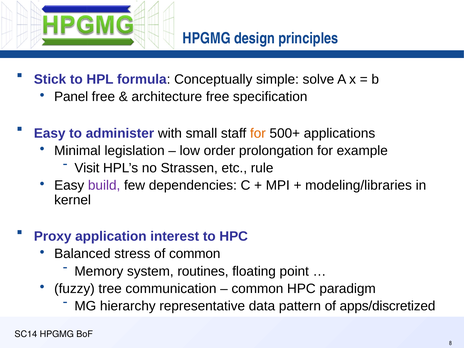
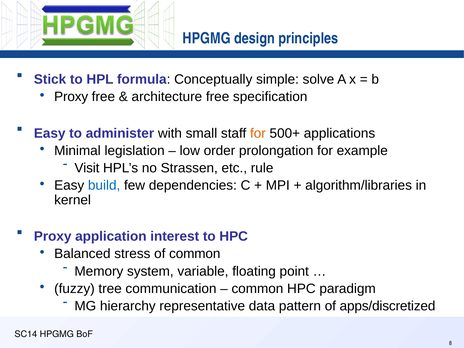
Panel at (71, 97): Panel -> Proxy
build colour: purple -> blue
modeling/libraries: modeling/libraries -> algorithm/libraries
routines: routines -> variable
